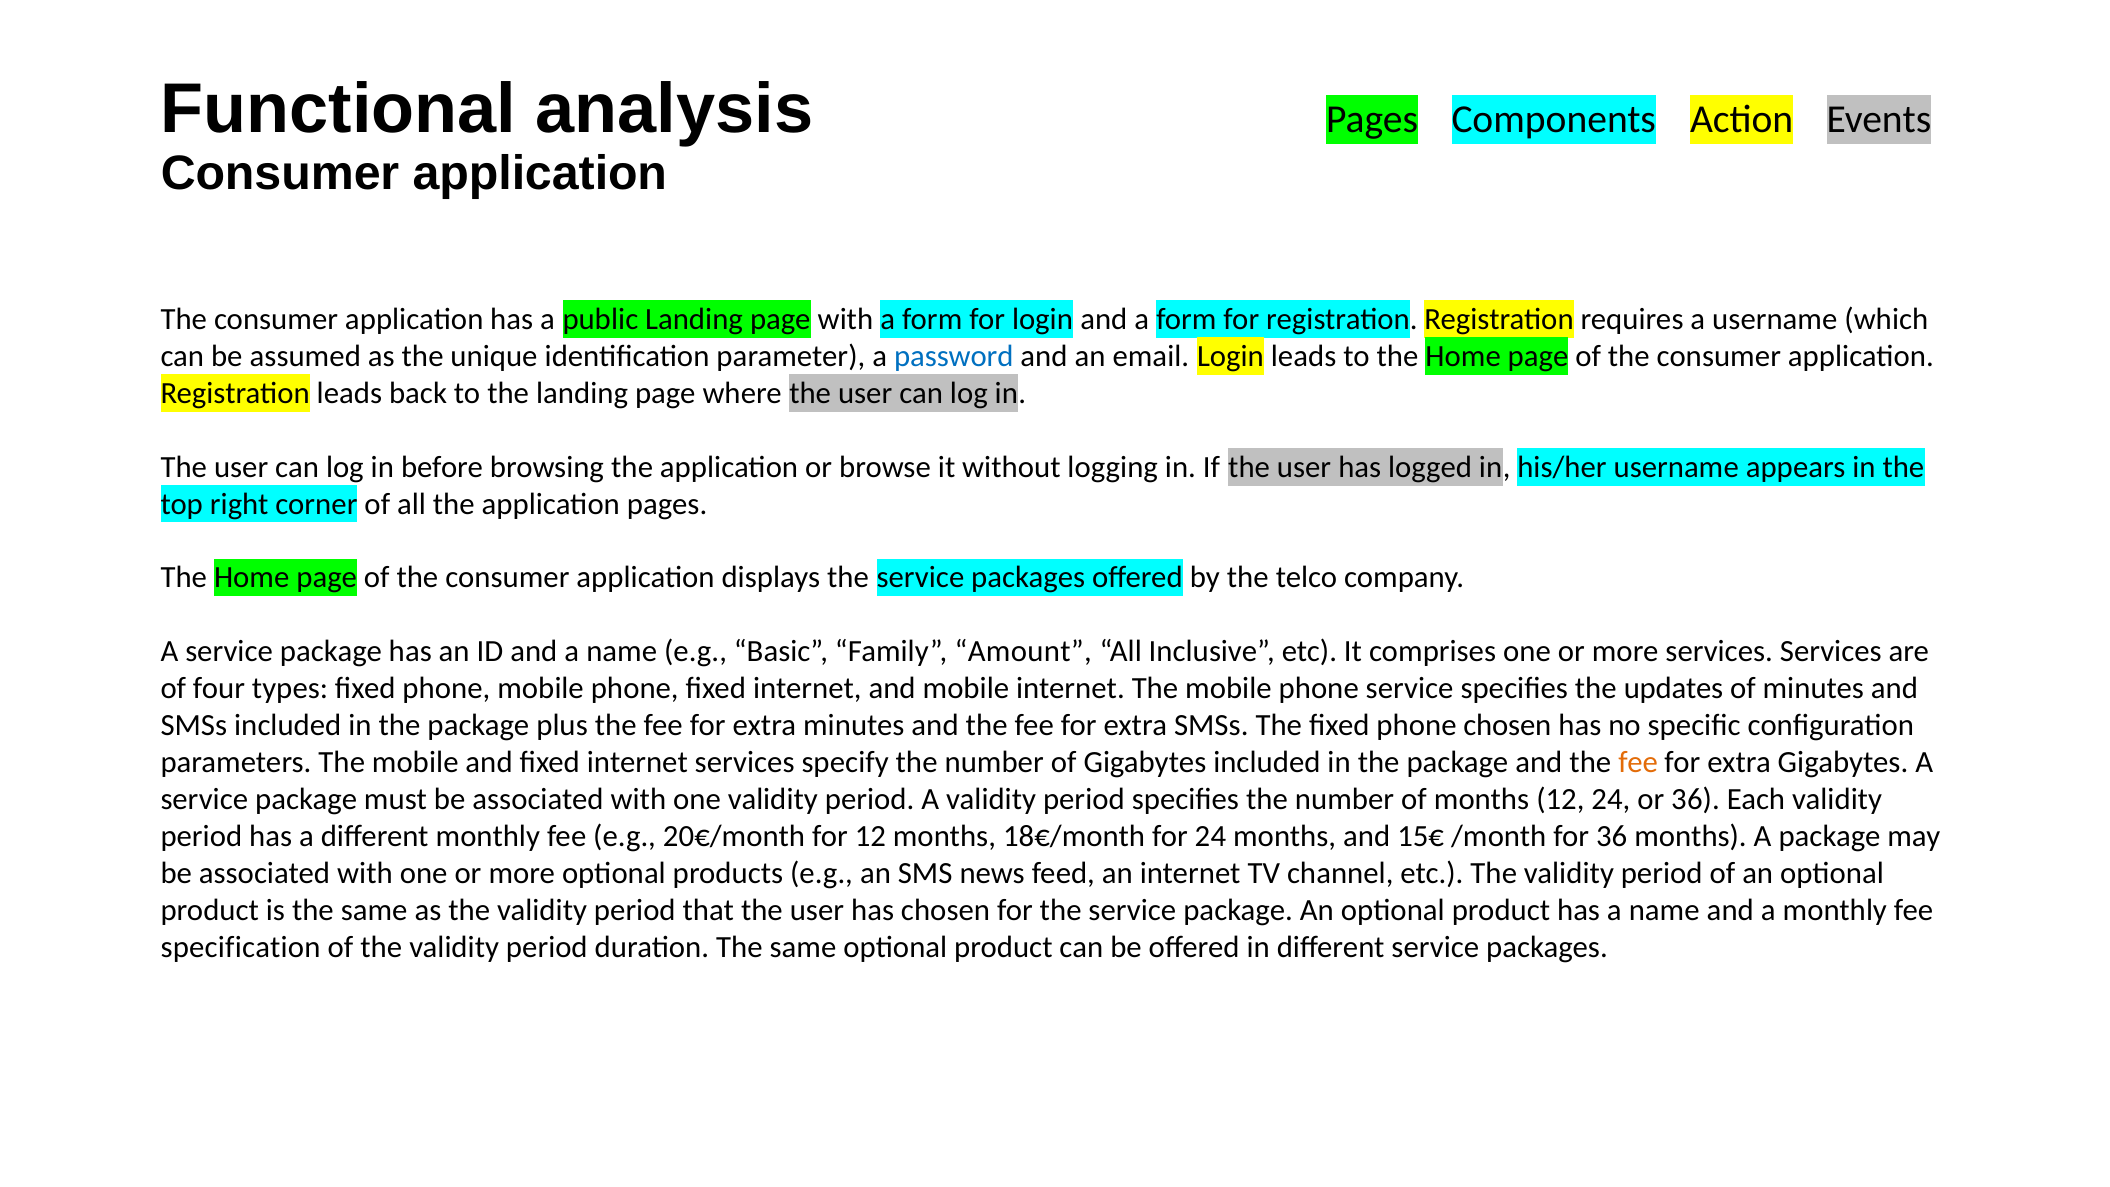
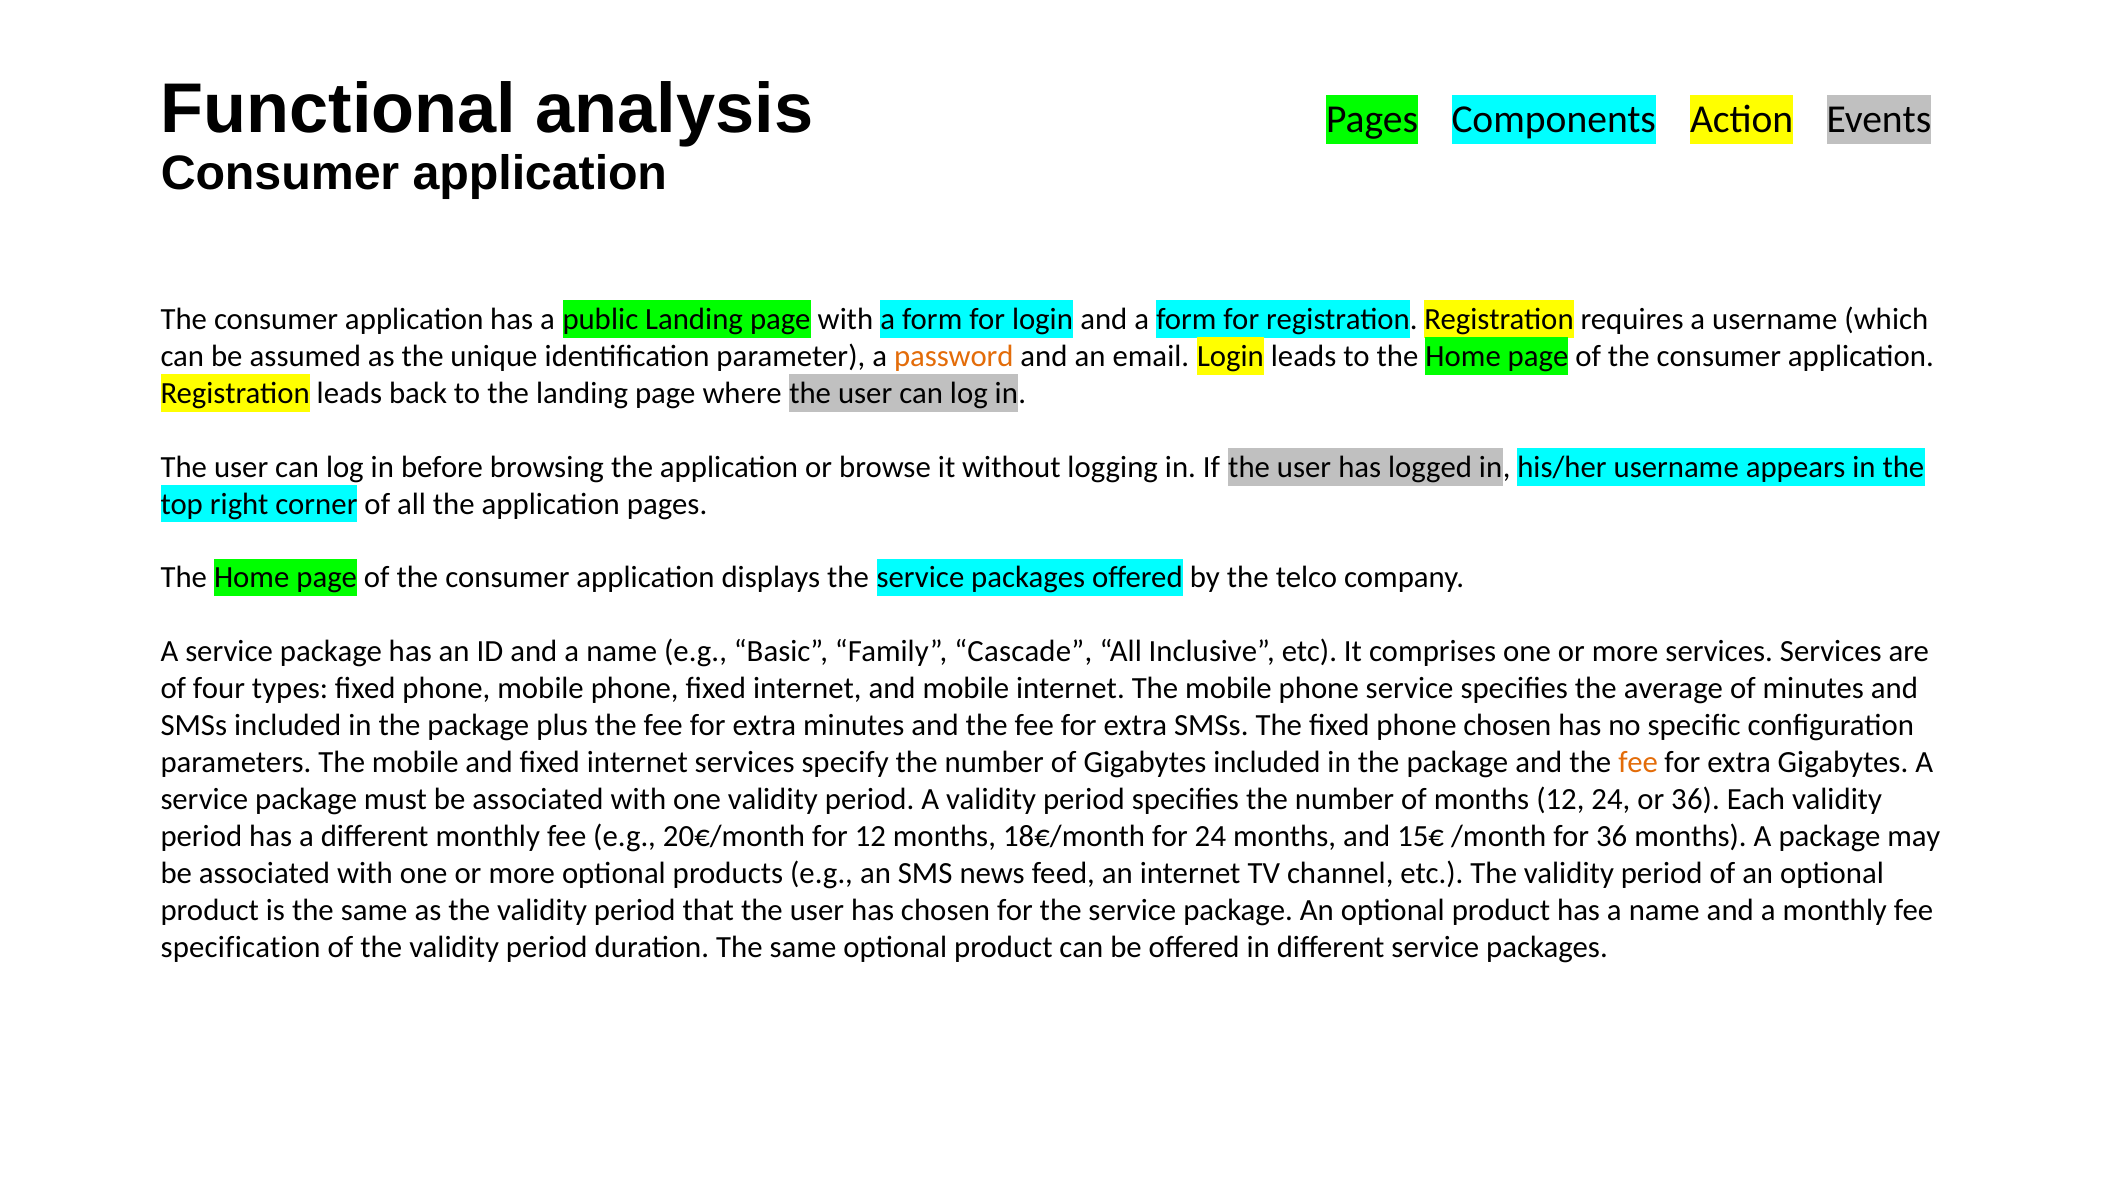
password colour: blue -> orange
Amount: Amount -> Cascade
updates: updates -> average
